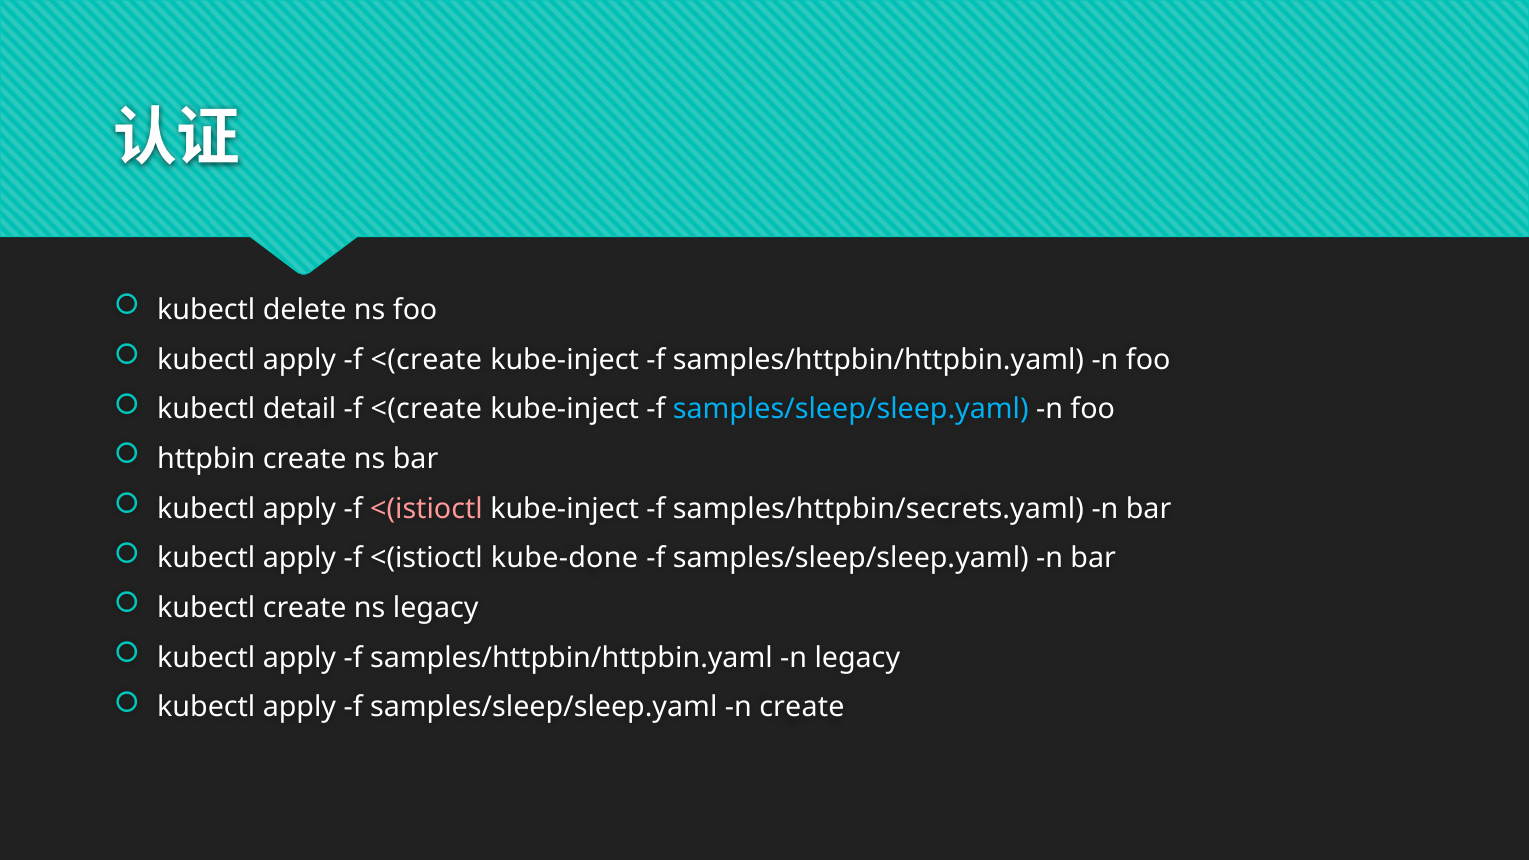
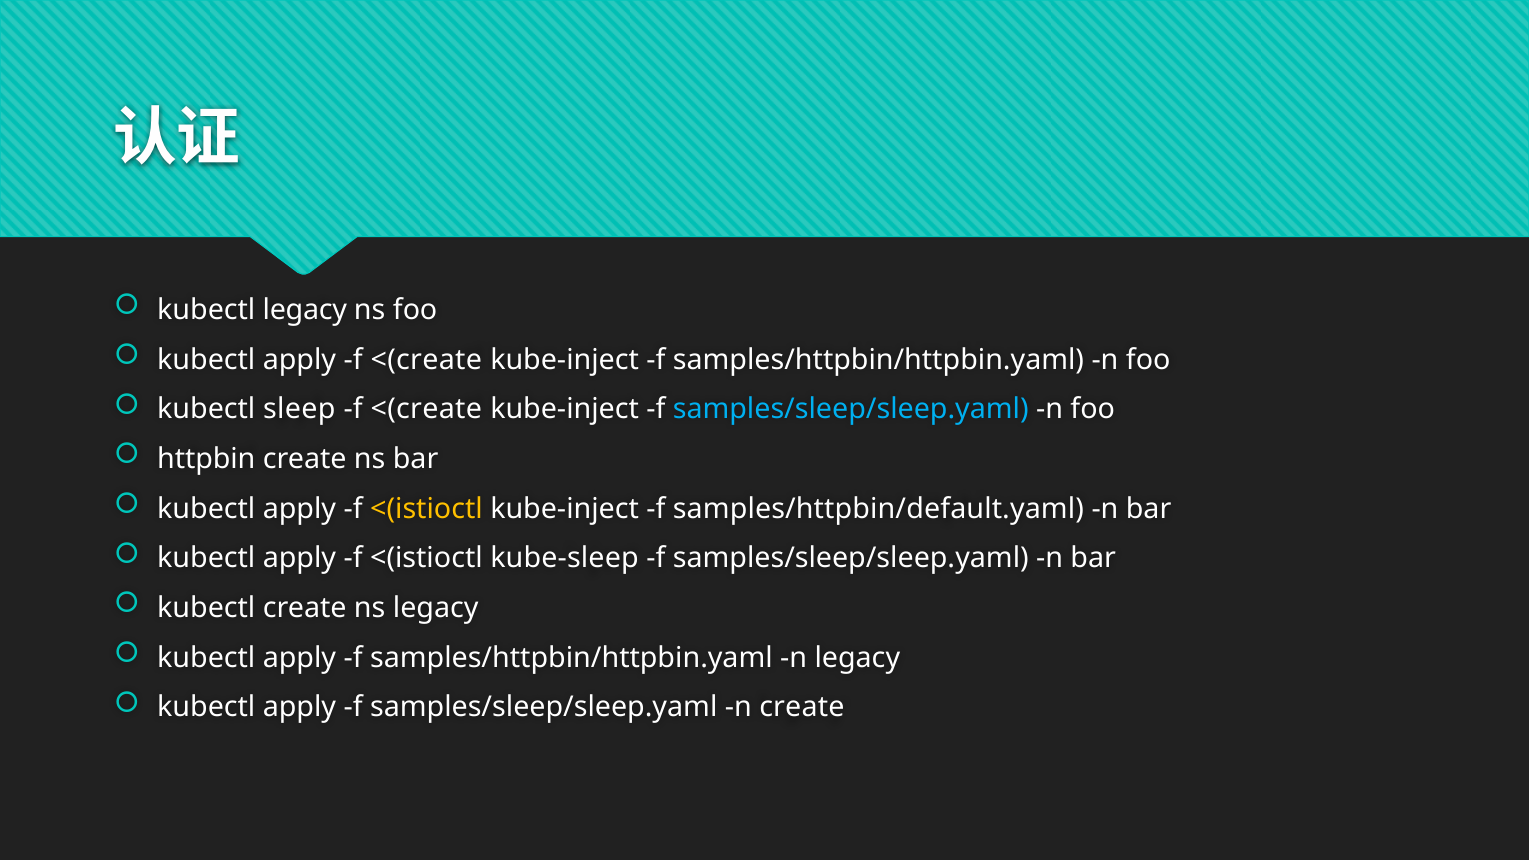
kubectl delete: delete -> legacy
detail: detail -> sleep
<(istioctl at (426, 509) colour: pink -> yellow
samples/httpbin/secrets.yaml: samples/httpbin/secrets.yaml -> samples/httpbin/default.yaml
kube-done: kube-done -> kube-sleep
